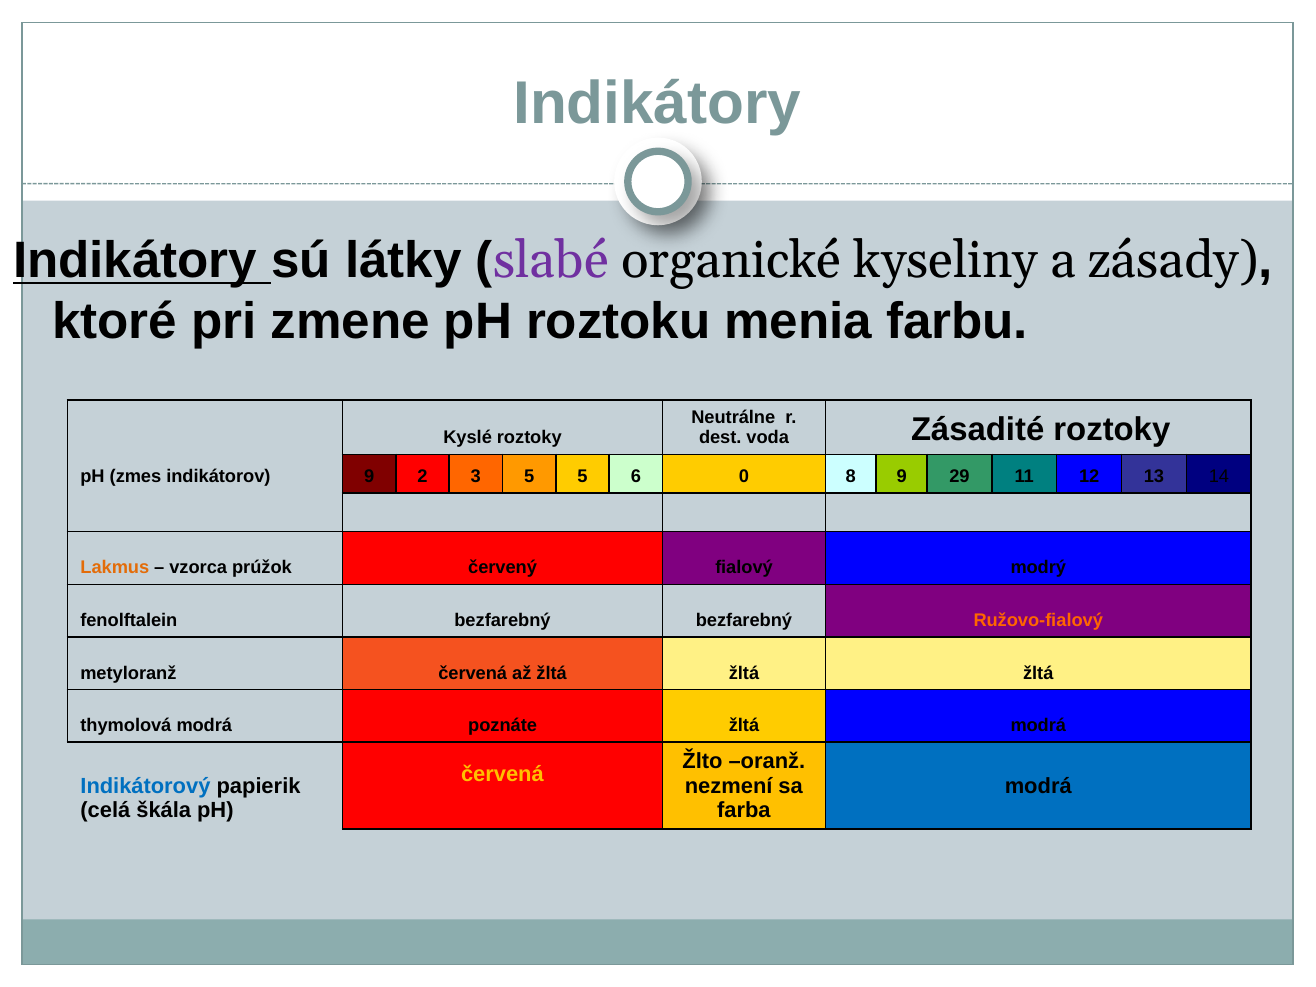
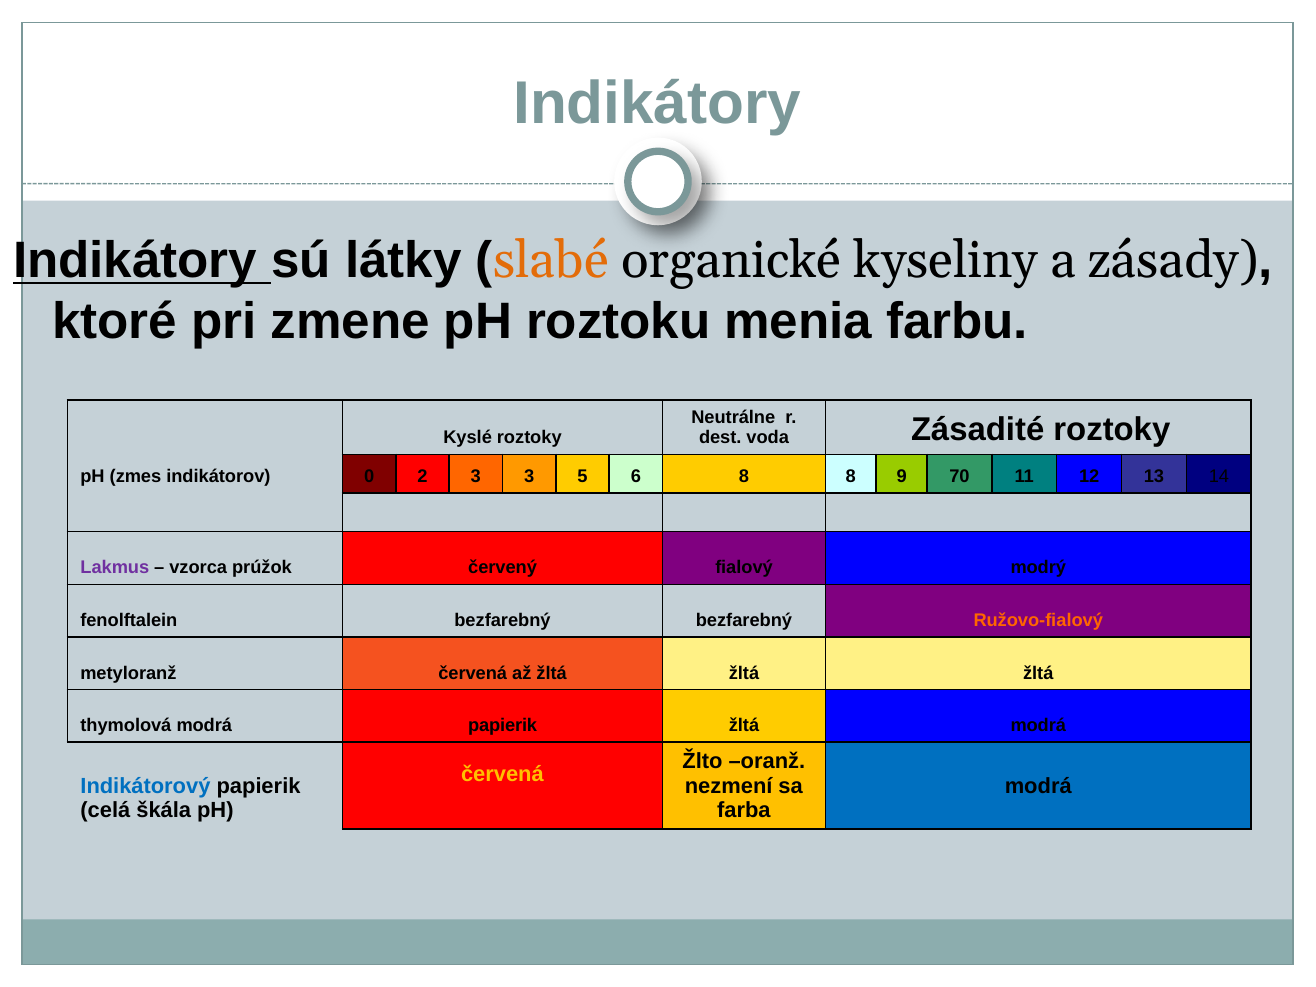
slabé colour: purple -> orange
indikátorov 9: 9 -> 0
3 5: 5 -> 3
6 0: 0 -> 8
29: 29 -> 70
Lakmus colour: orange -> purple
modrá poznáte: poznáte -> papierik
